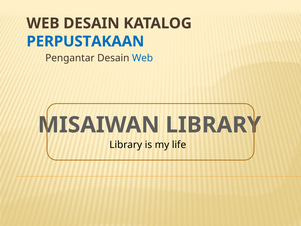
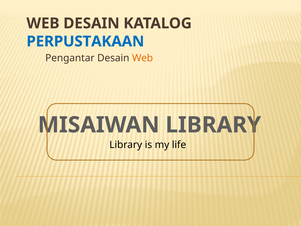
Web at (143, 58) colour: blue -> orange
